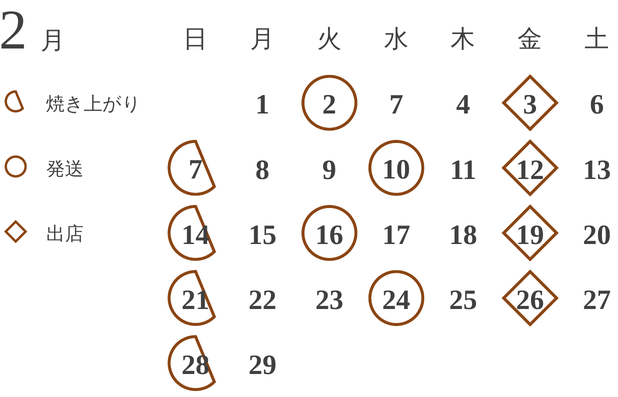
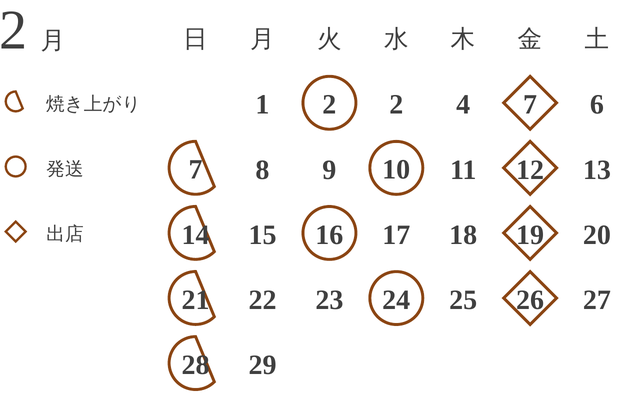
1 7: 7 -> 2
4 3: 3 -> 7
